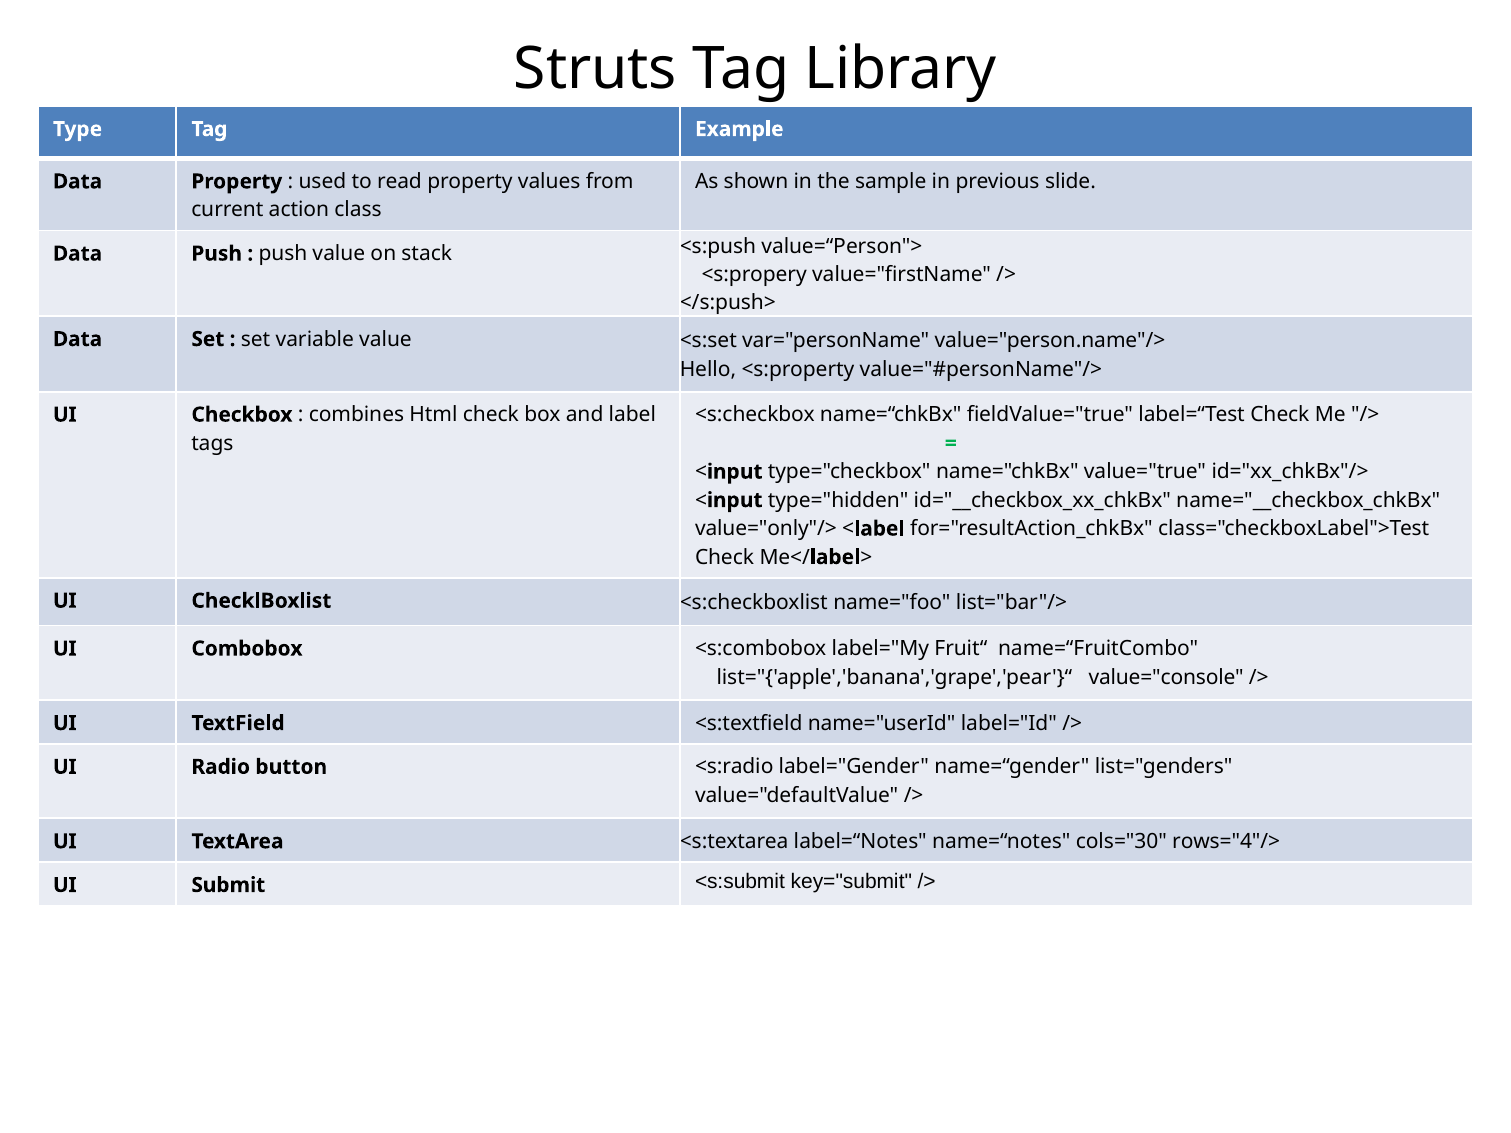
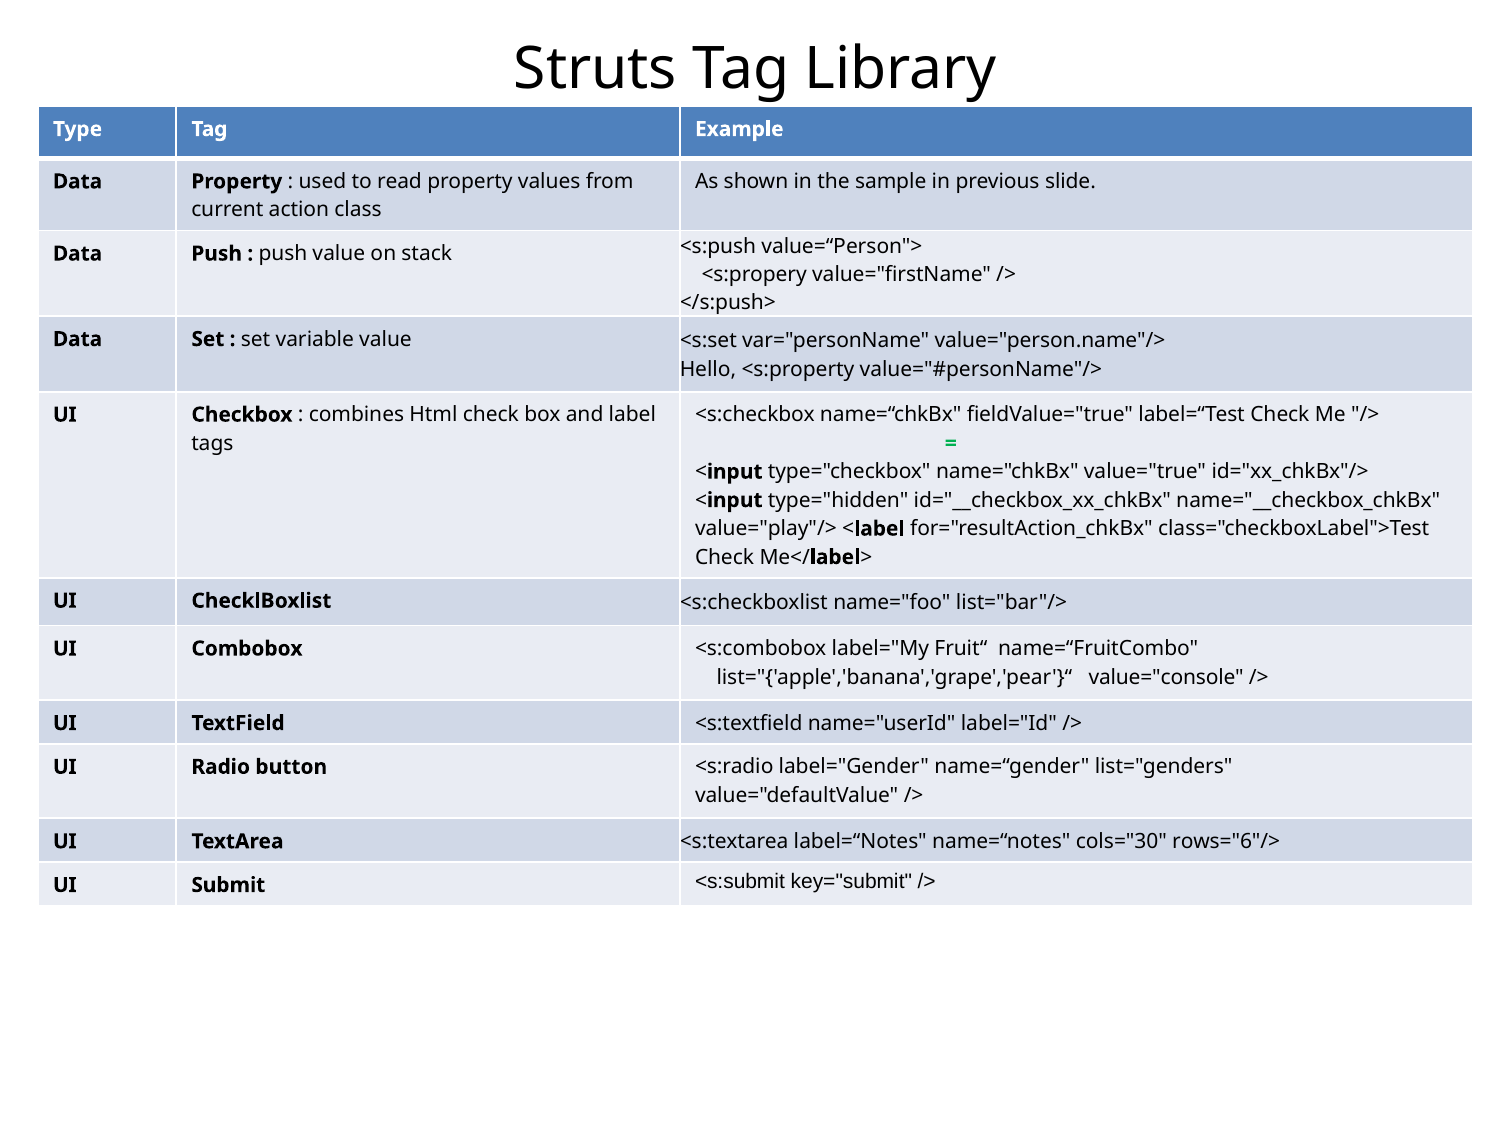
value="only"/>: value="only"/> -> value="play"/>
rows="4"/>: rows="4"/> -> rows="6"/>
